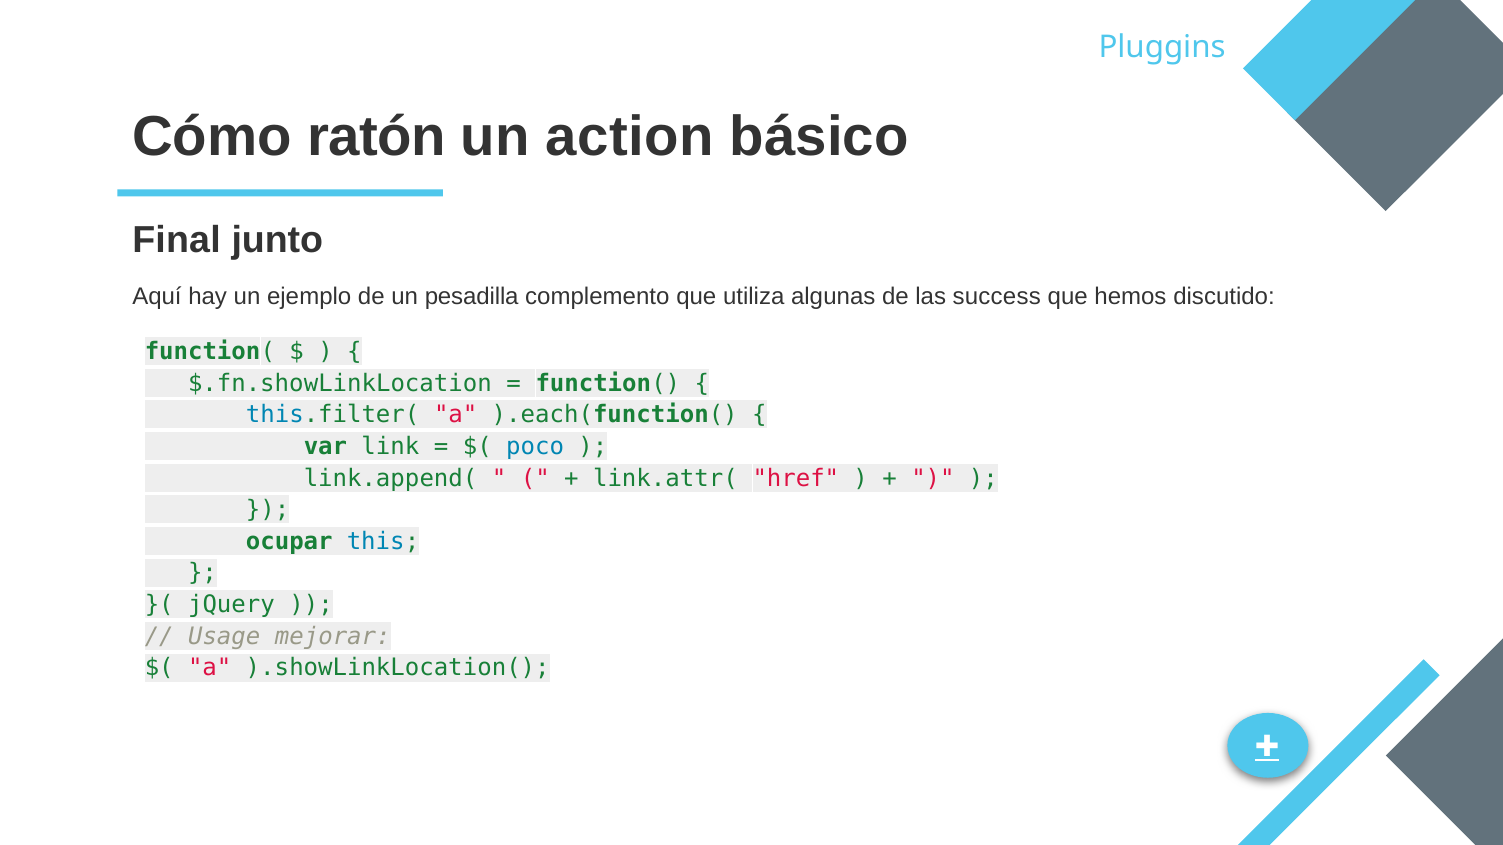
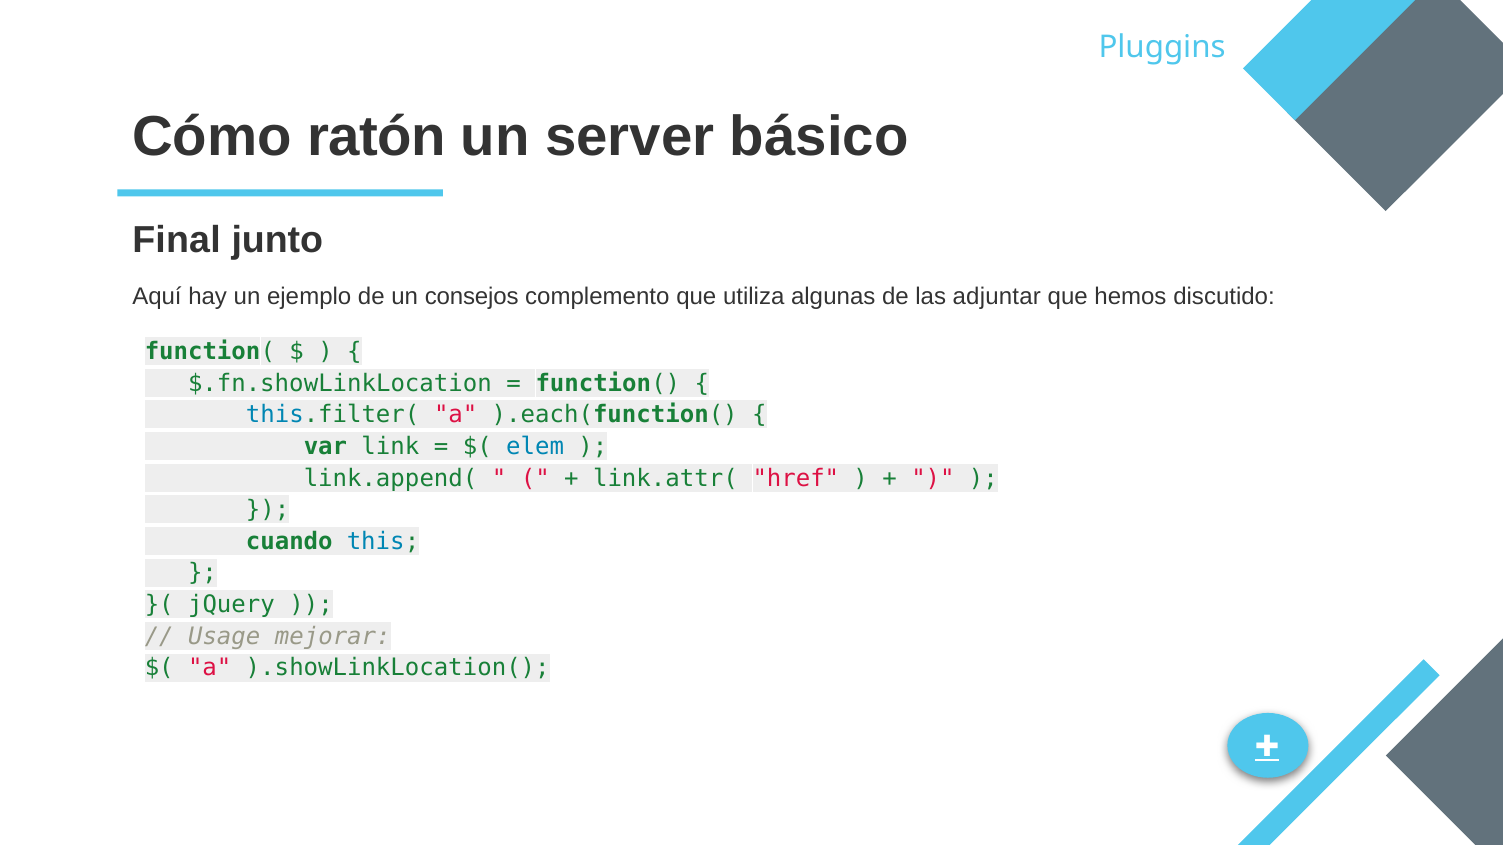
action: action -> server
pesadilla: pesadilla -> consejos
success: success -> adjuntar
poco: poco -> elem
ocupar: ocupar -> cuando
